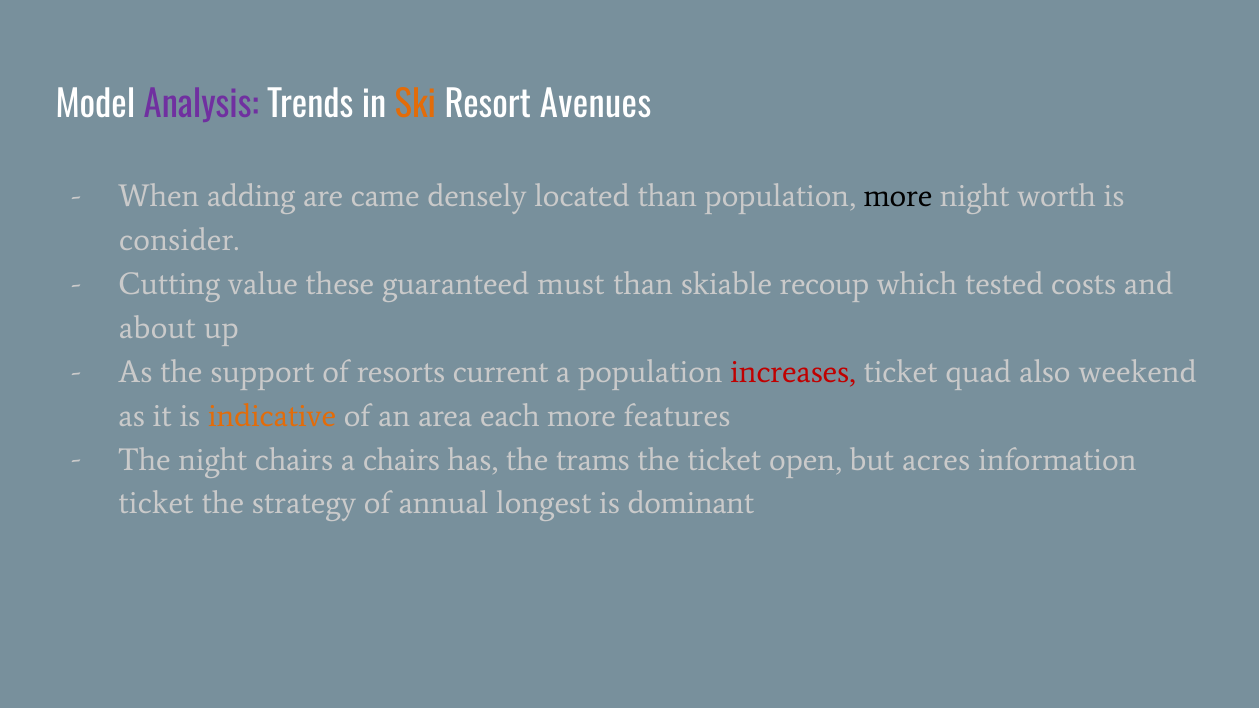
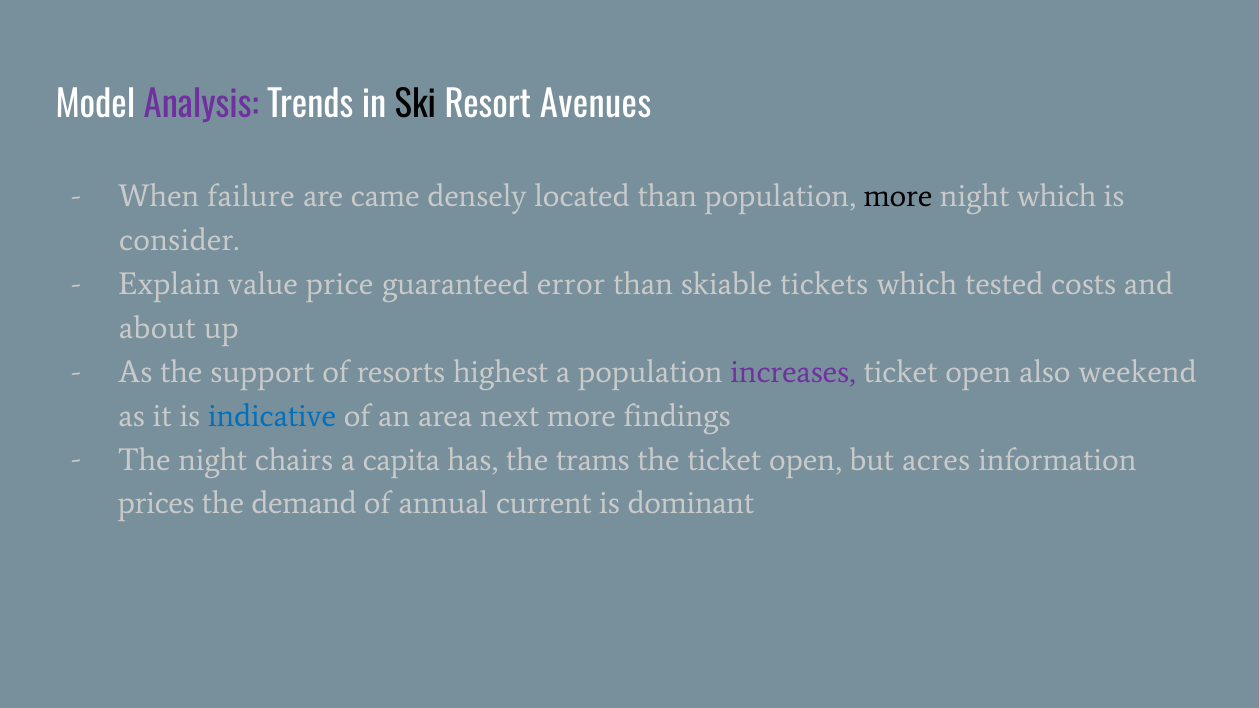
Ski colour: orange -> black
adding: adding -> failure
night worth: worth -> which
Cutting: Cutting -> Explain
these: these -> price
must: must -> error
recoup: recoup -> tickets
current: current -> highest
increases colour: red -> purple
quad at (978, 372): quad -> open
indicative colour: orange -> blue
each: each -> next
features: features -> findings
a chairs: chairs -> capita
ticket at (156, 504): ticket -> prices
strategy: strategy -> demand
longest: longest -> current
